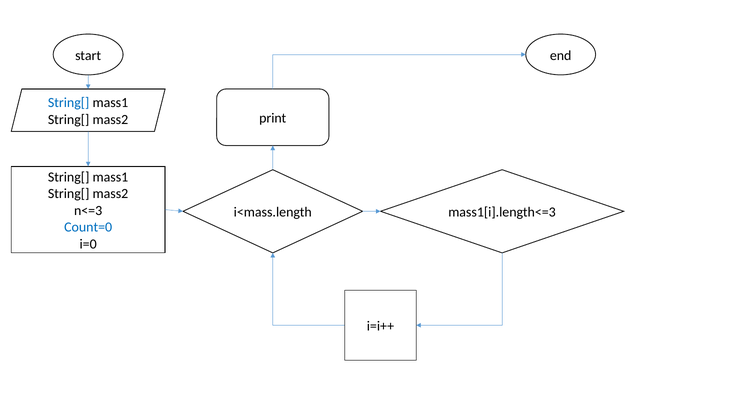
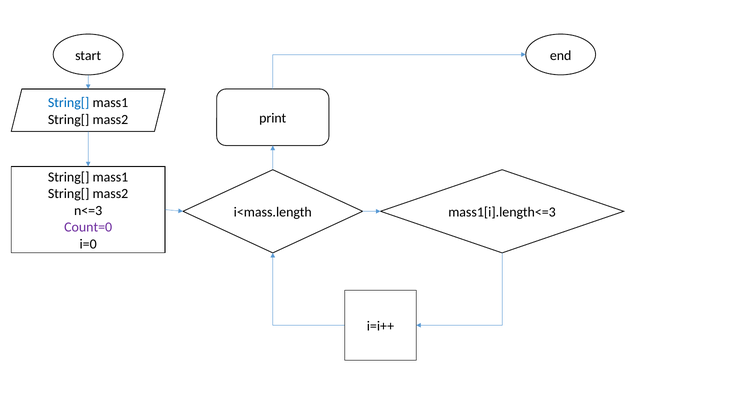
Count=0 colour: blue -> purple
